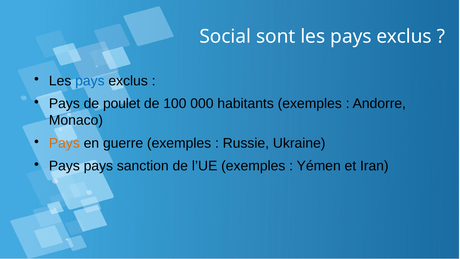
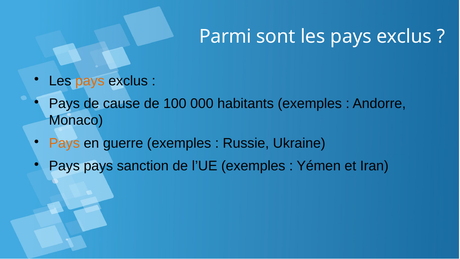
Social: Social -> Parmi
pays at (90, 81) colour: blue -> orange
poulet: poulet -> cause
